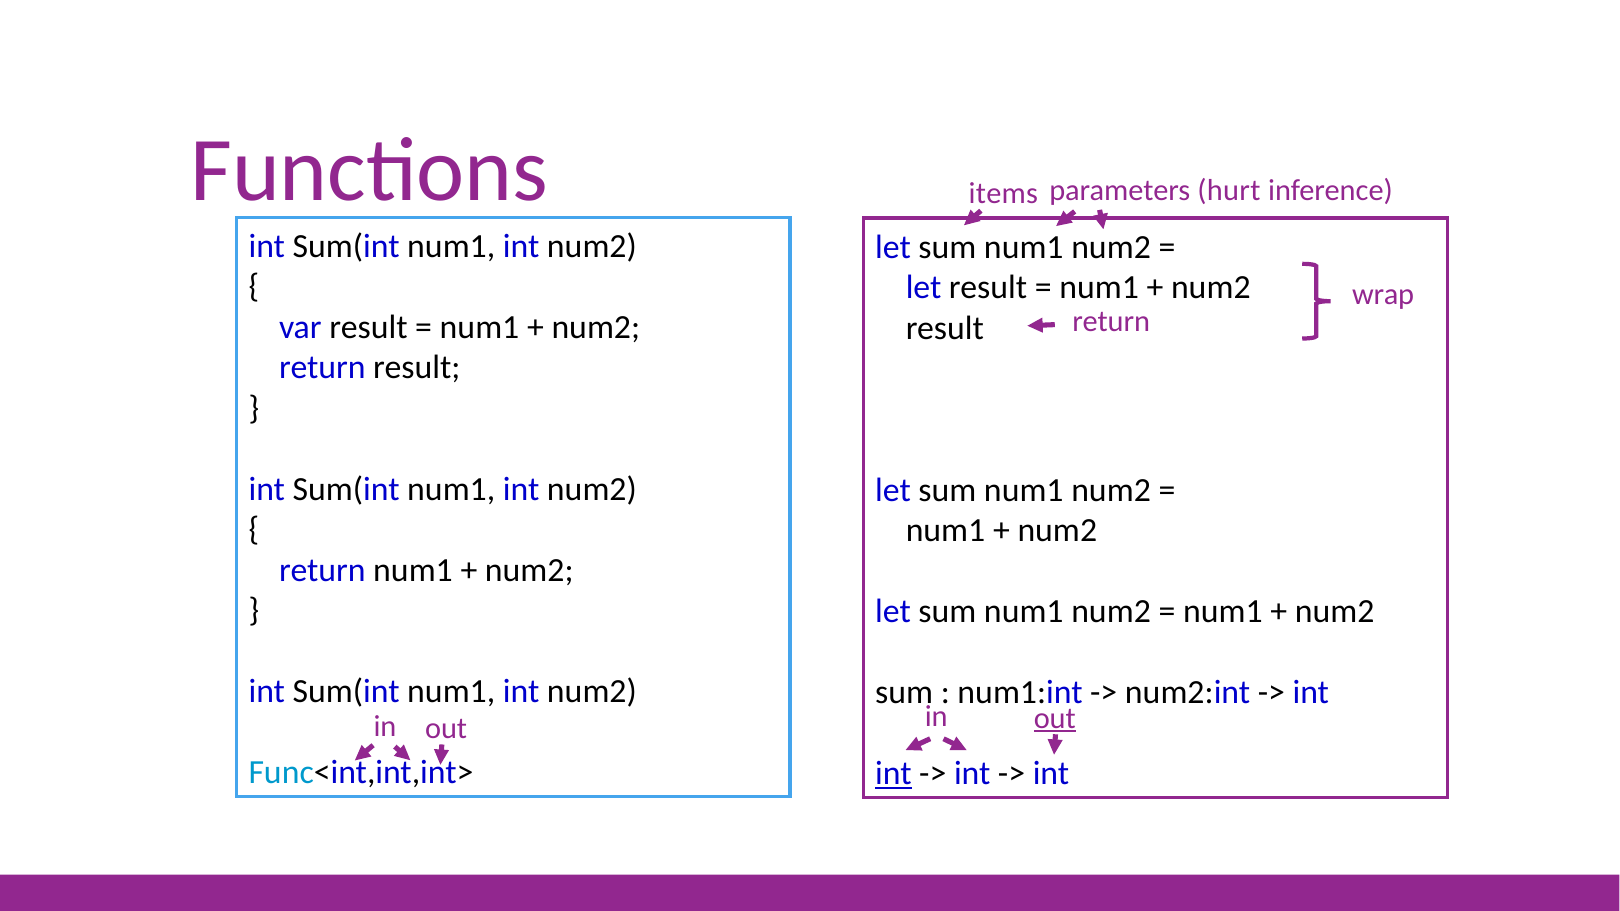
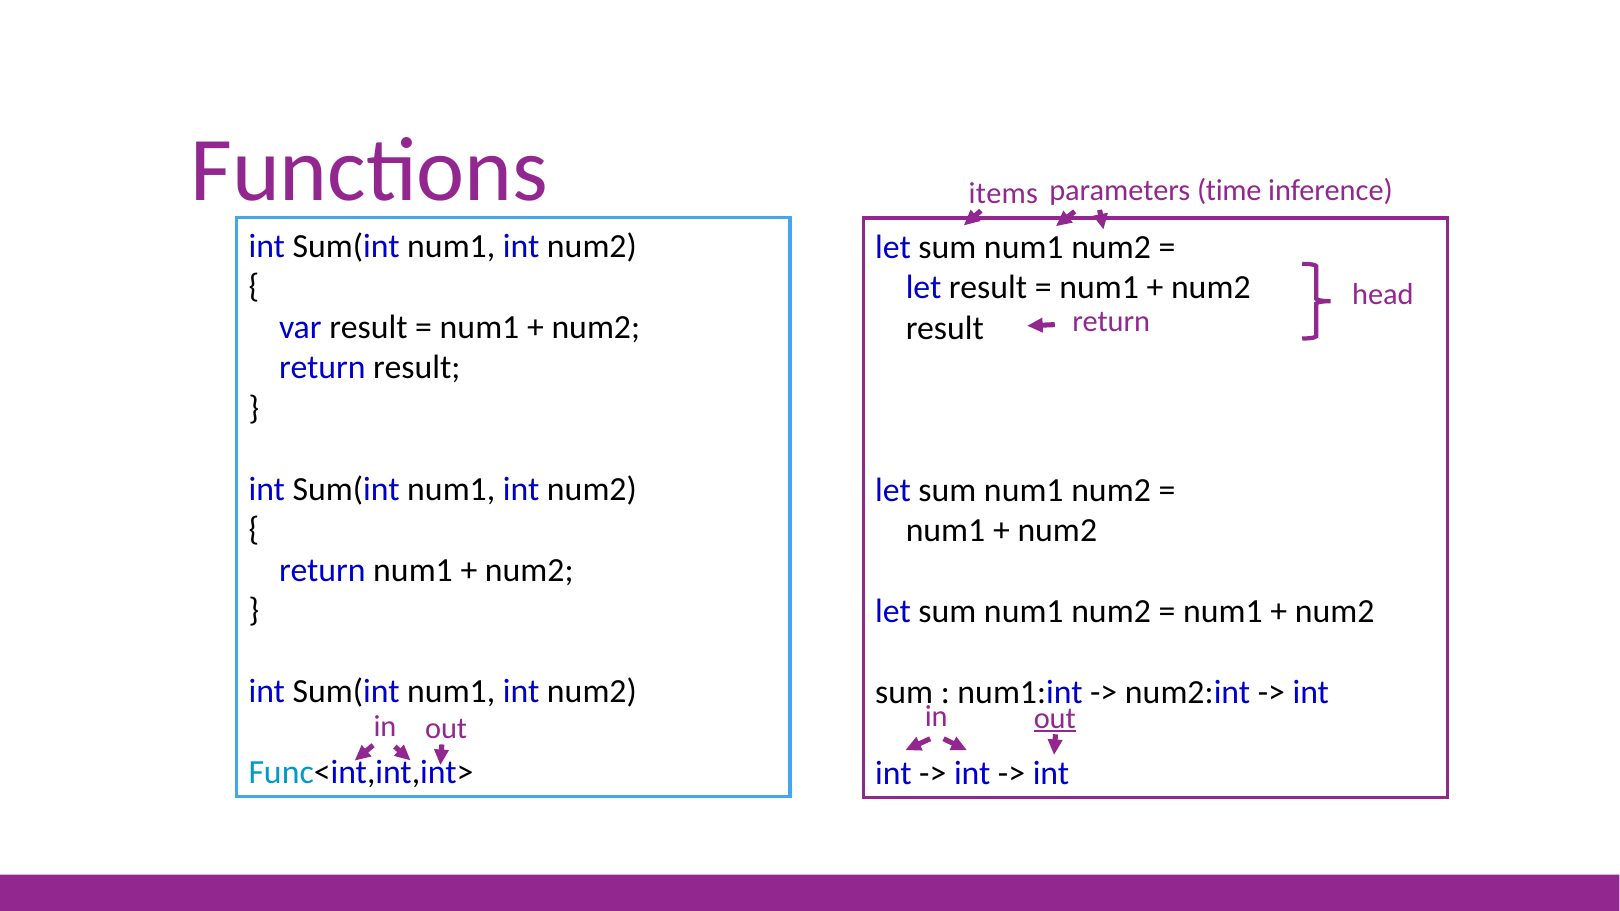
hurt: hurt -> time
wrap: wrap -> head
int at (893, 774) underline: present -> none
